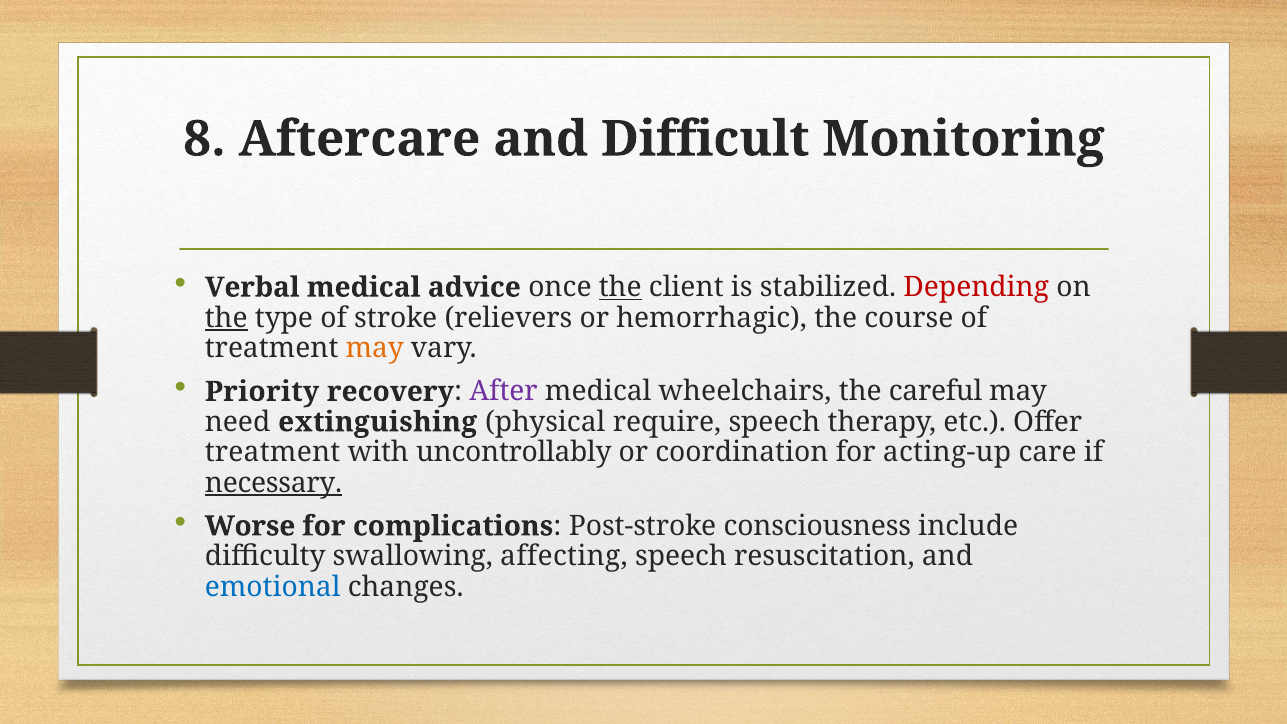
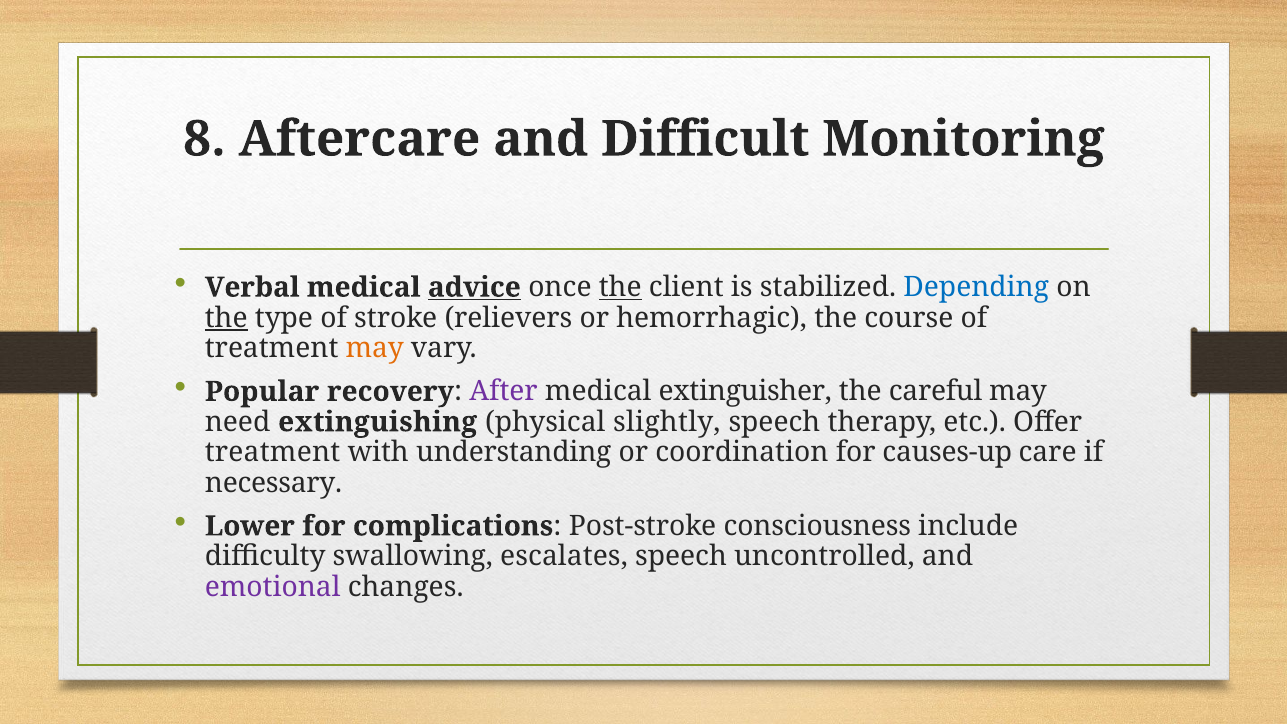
advice underline: none -> present
Depending colour: red -> blue
Priority: Priority -> Popular
wheelchairs: wheelchairs -> extinguisher
require: require -> slightly
uncontrollably: uncontrollably -> understanding
acting-up: acting-up -> causes-up
necessary underline: present -> none
Worse: Worse -> Lower
affecting: affecting -> escalates
resuscitation: resuscitation -> uncontrolled
emotional colour: blue -> purple
